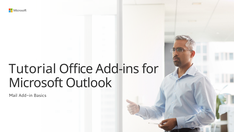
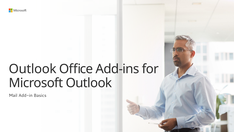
Tutorial at (33, 69): Tutorial -> Outlook
